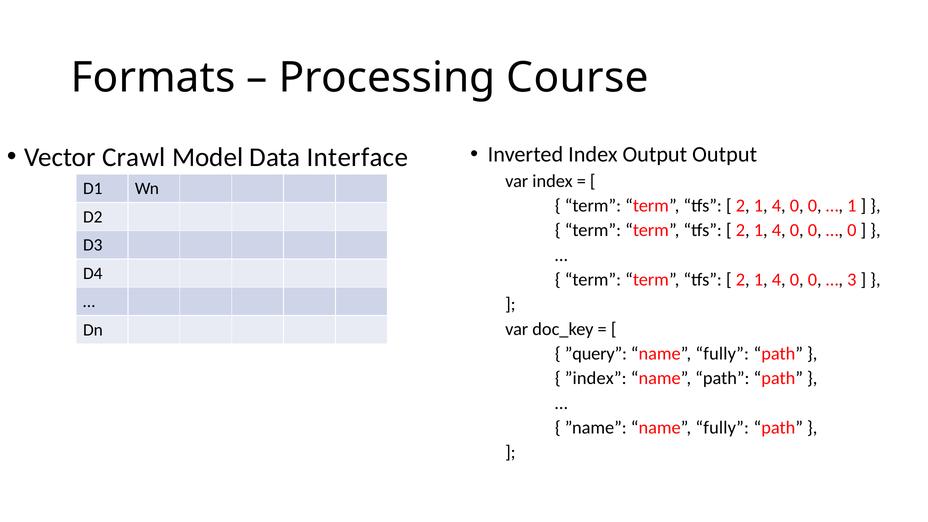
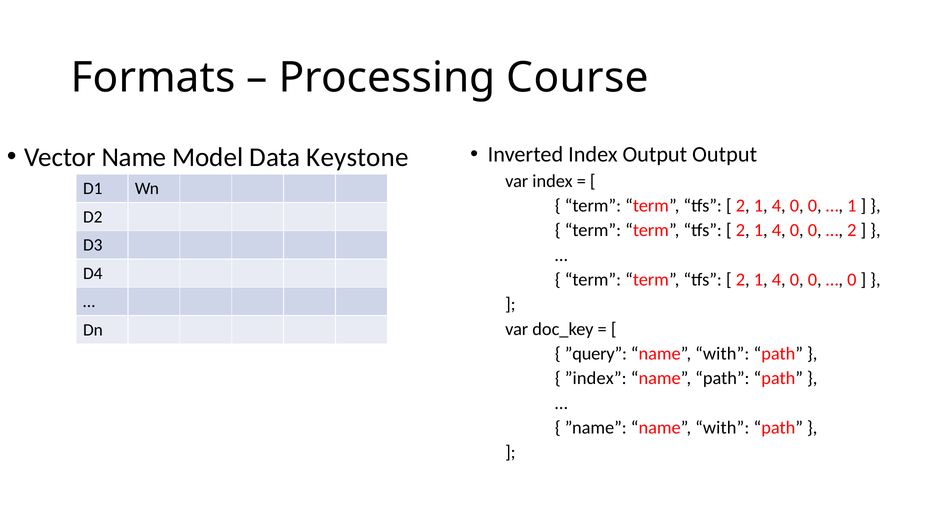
Vector Crawl: Crawl -> Name
Interface: Interface -> Keystone
0 at (852, 230): 0 -> 2
3 at (852, 280): 3 -> 0
fully at (722, 354): fully -> with
”name name fully: fully -> with
